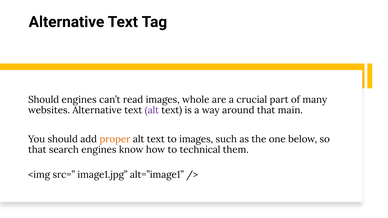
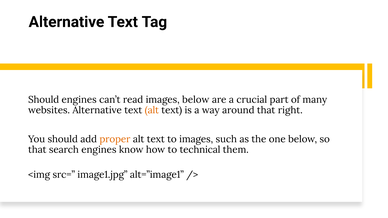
images whole: whole -> below
alt at (152, 110) colour: purple -> orange
main: main -> right
